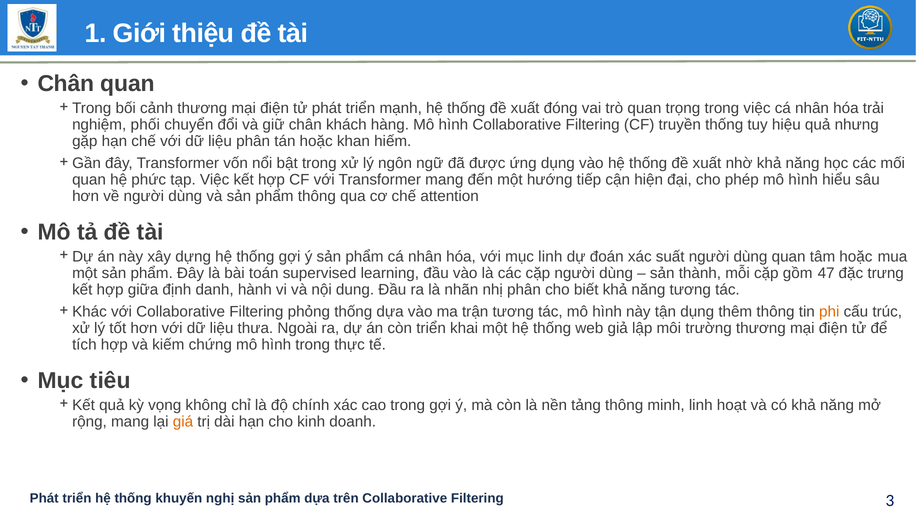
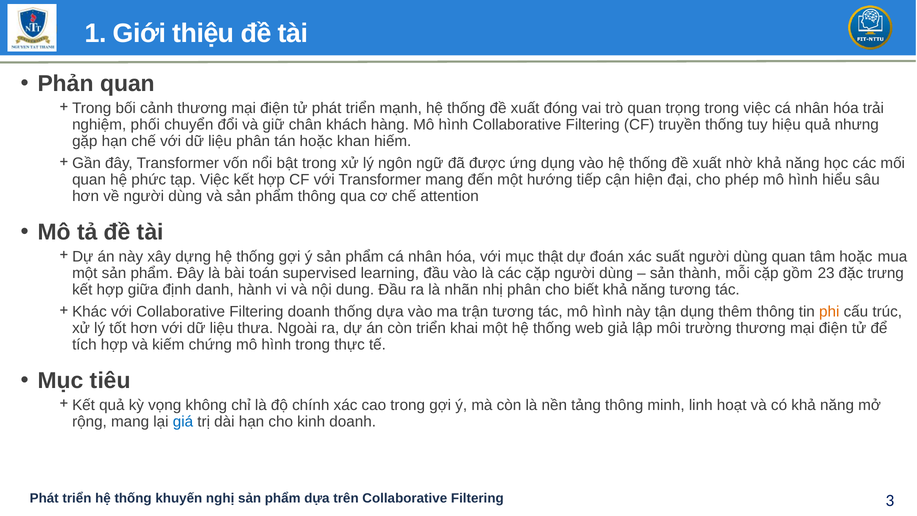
Chân at (66, 84): Chân -> Phản
mục linh: linh -> thật
47: 47 -> 23
Filtering phỏng: phỏng -> doanh
giá colour: orange -> blue
